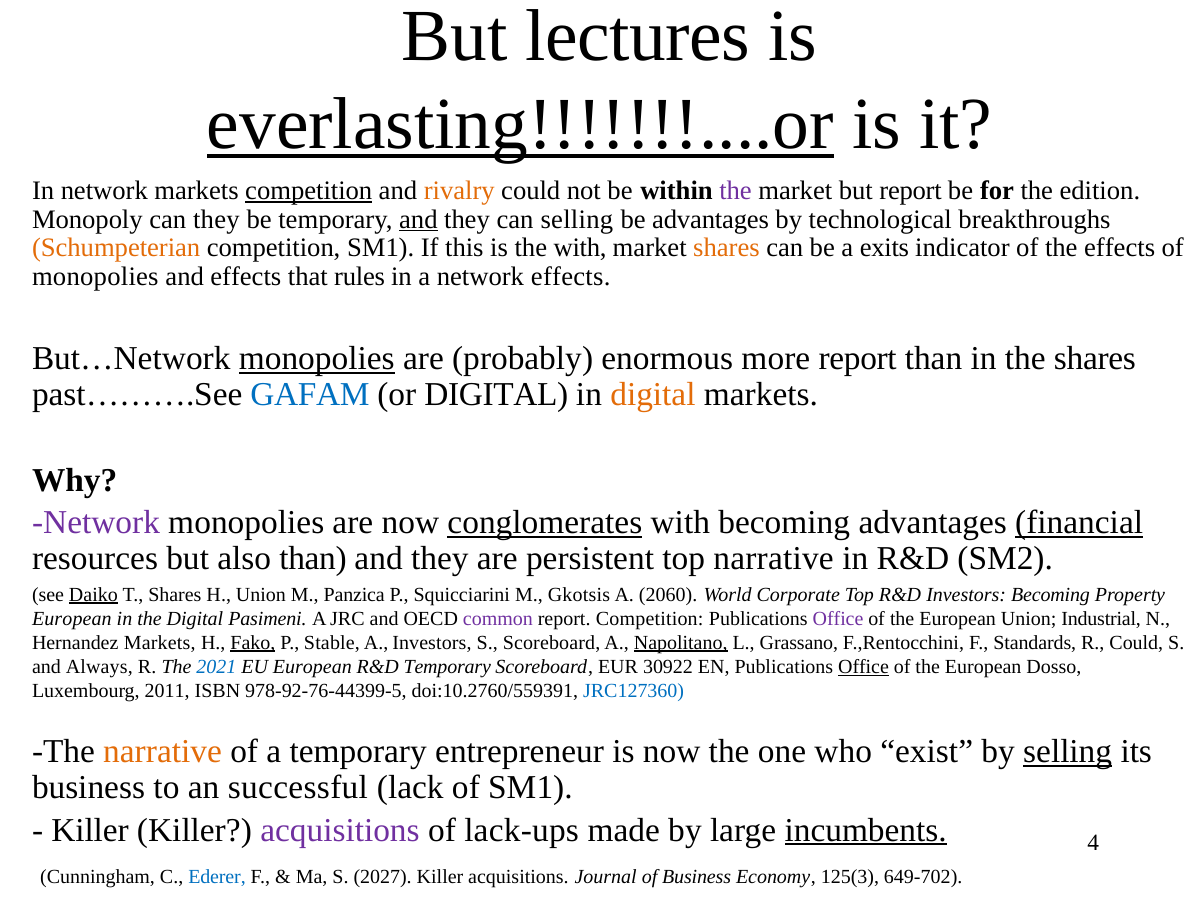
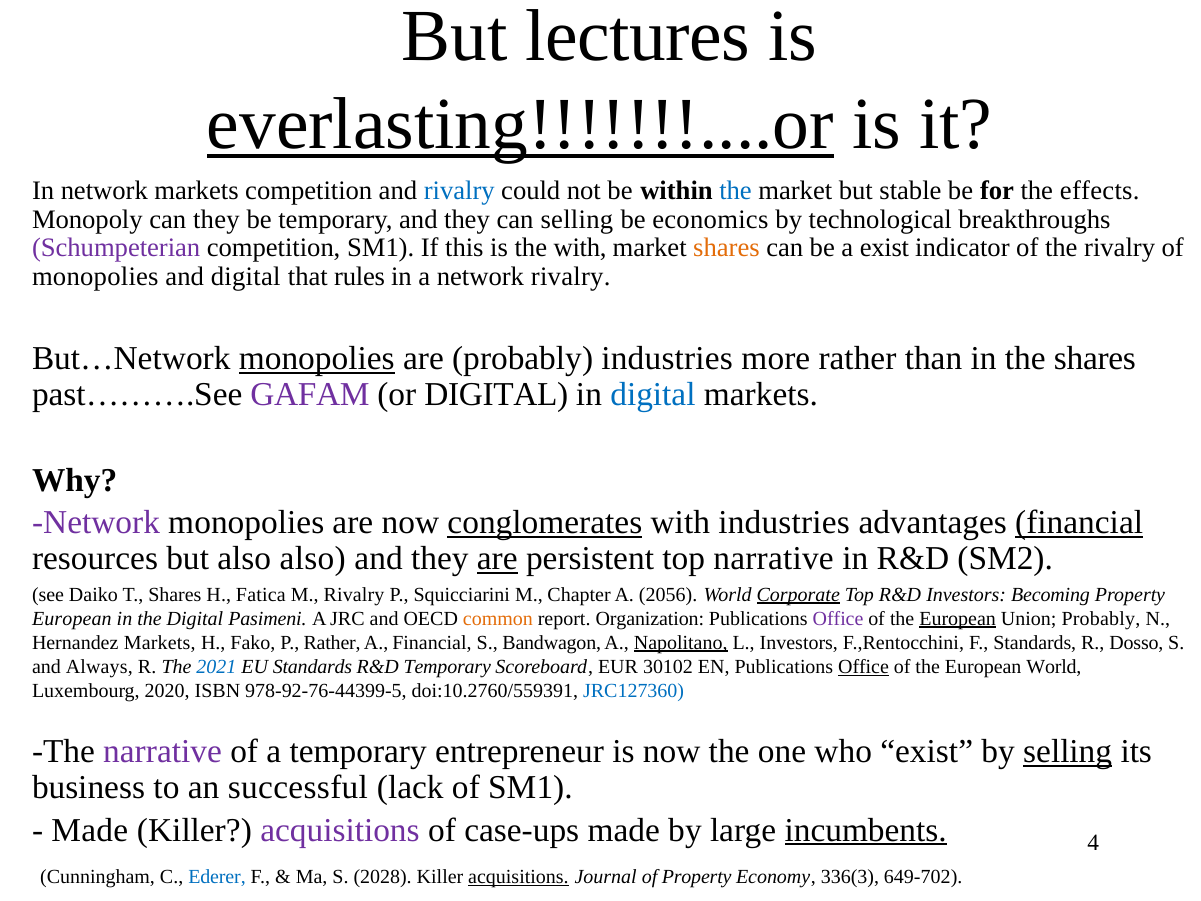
competition at (309, 190) underline: present -> none
rivalry at (459, 190) colour: orange -> blue
the at (736, 190) colour: purple -> blue
but report: report -> stable
edition: edition -> effects
and at (418, 219) underline: present -> none
be advantages: advantages -> economics
Schumpeterian colour: orange -> purple
a exits: exits -> exist
the effects: effects -> rivalry
and effects: effects -> digital
network effects: effects -> rivalry
probably enormous: enormous -> industries
more report: report -> rather
GAFAM colour: blue -> purple
digital at (653, 395) colour: orange -> blue
with becoming: becoming -> industries
also than: than -> also
are at (497, 559) underline: none -> present
Daiko underline: present -> none
H Union: Union -> Fatica
M Panzica: Panzica -> Rivalry
Gkotsis: Gkotsis -> Chapter
2060: 2060 -> 2056
Corporate underline: none -> present
common colour: purple -> orange
report Competition: Competition -> Organization
European at (958, 618) underline: none -> present
Union Industrial: Industrial -> Probably
Fako underline: present -> none
P Stable: Stable -> Rather
A Investors: Investors -> Financial
S Scoreboard: Scoreboard -> Bandwagon
L Grassano: Grassano -> Investors
R Could: Could -> Dosso
EU European: European -> Standards
30922: 30922 -> 30102
European Dosso: Dosso -> World
2011: 2011 -> 2020
narrative at (163, 751) colour: orange -> purple
Killer at (90, 830): Killer -> Made
lack-ups: lack-ups -> case-ups
2027: 2027 -> 2028
acquisitions at (518, 877) underline: none -> present
of Business: Business -> Property
125(3: 125(3 -> 336(3
